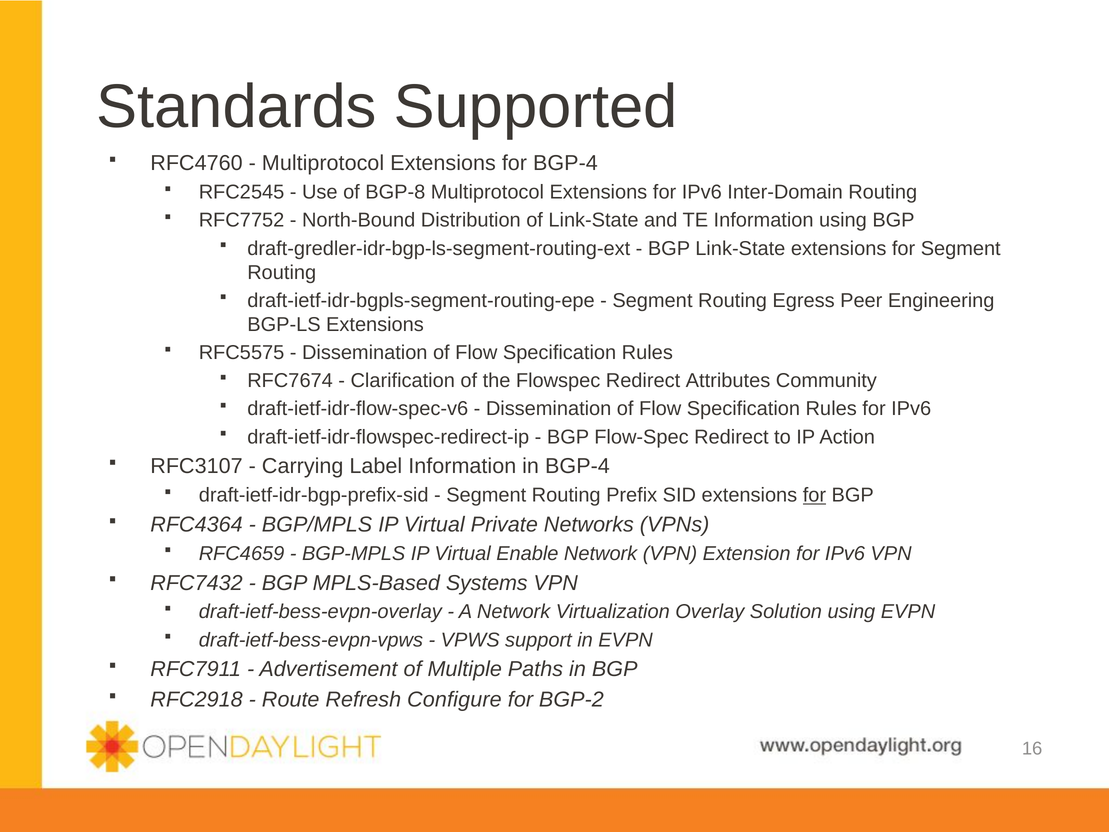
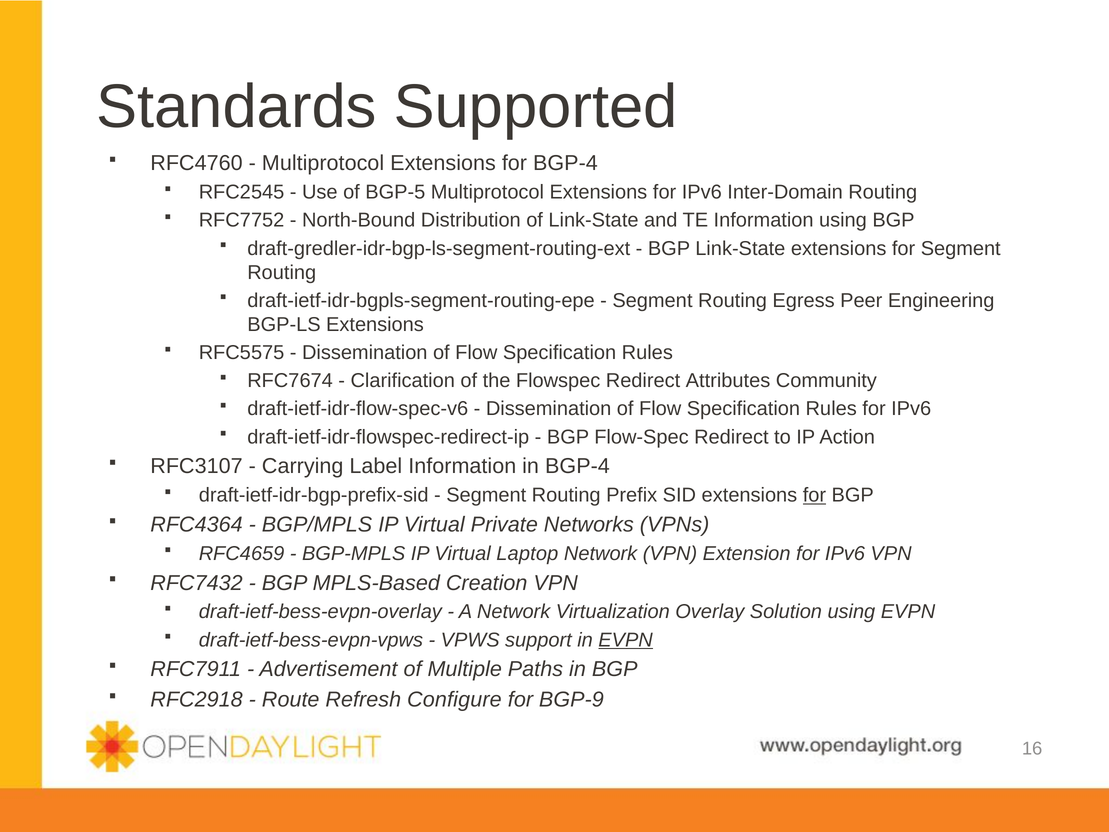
BGP-8: BGP-8 -> BGP-5
Enable: Enable -> Laptop
Systems: Systems -> Creation
EVPN at (626, 640) underline: none -> present
BGP-2: BGP-2 -> BGP-9
